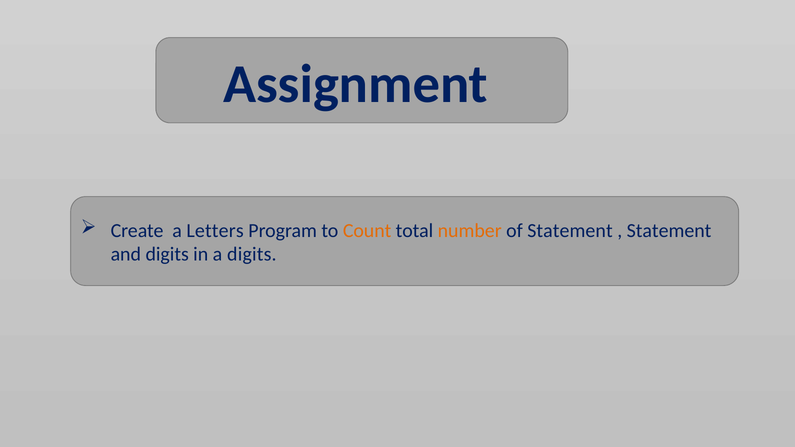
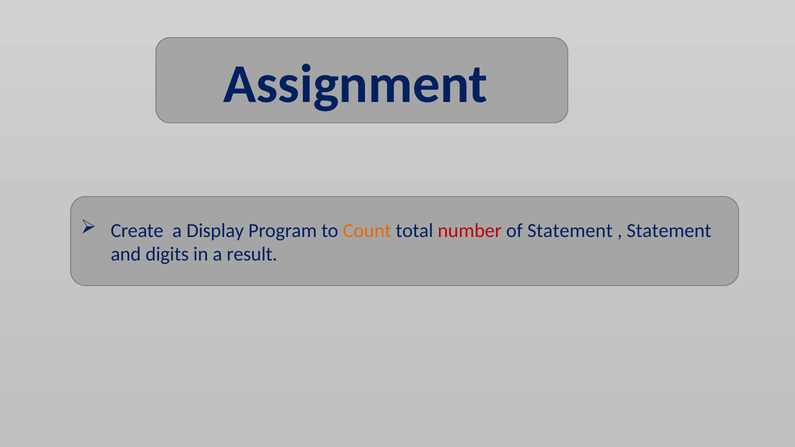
Letters: Letters -> Display
number colour: orange -> red
a digits: digits -> result
